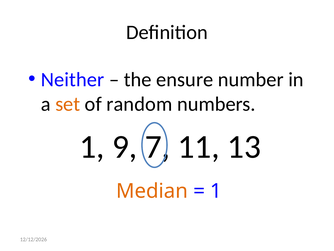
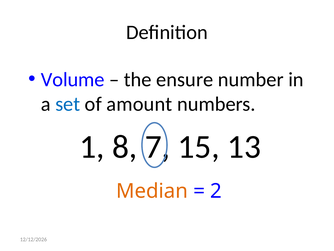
Neither: Neither -> Volume
set colour: orange -> blue
random: random -> amount
9: 9 -> 8
11: 11 -> 15
1 at (216, 191): 1 -> 2
